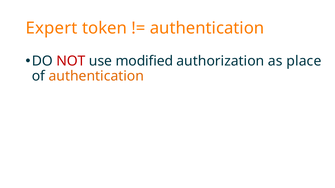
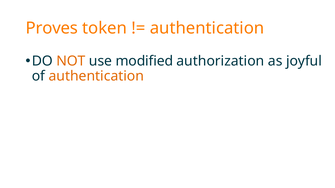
Expert: Expert -> Proves
NOT colour: red -> orange
place: place -> joyful
